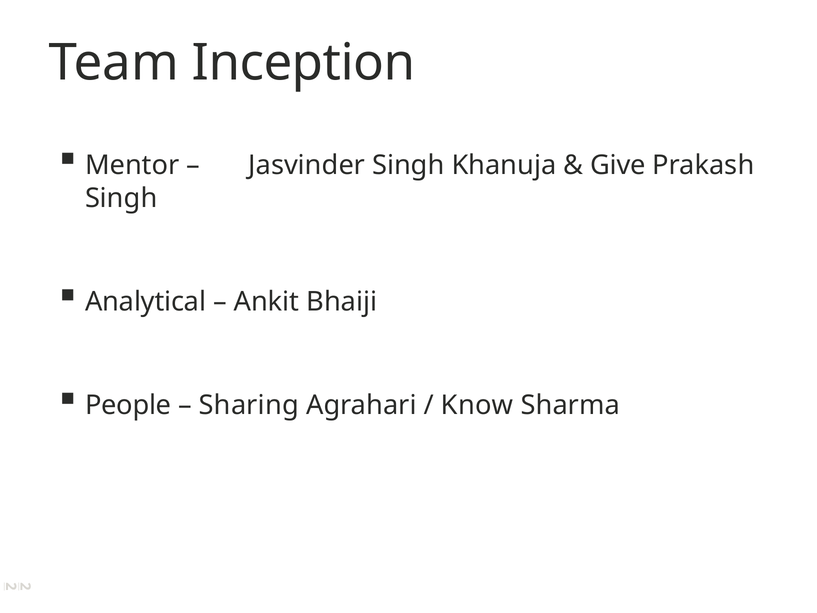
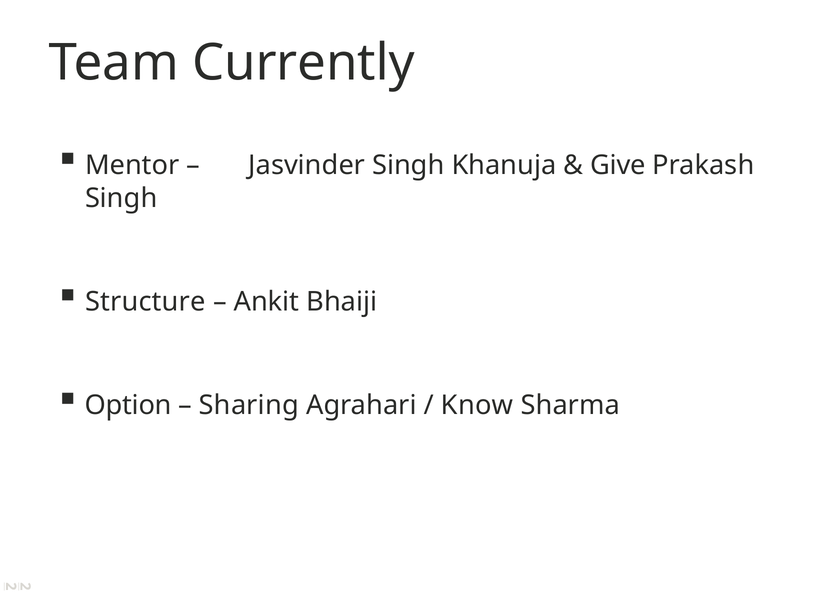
Inception: Inception -> Currently
Analytical: Analytical -> Structure
People: People -> Option
